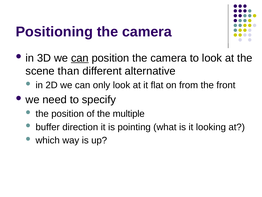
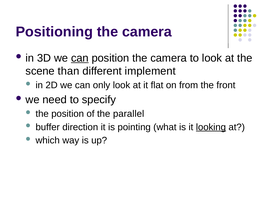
alternative: alternative -> implement
multiple: multiple -> parallel
looking underline: none -> present
